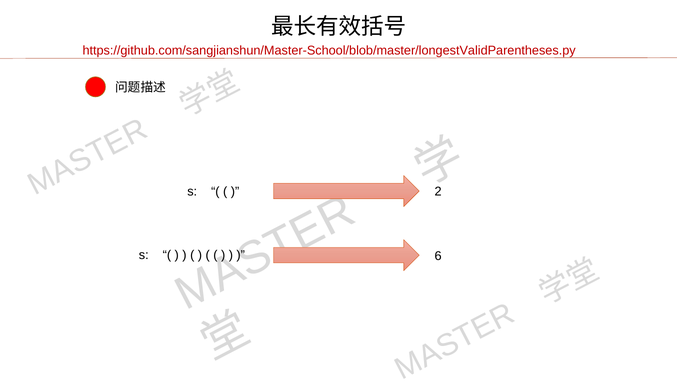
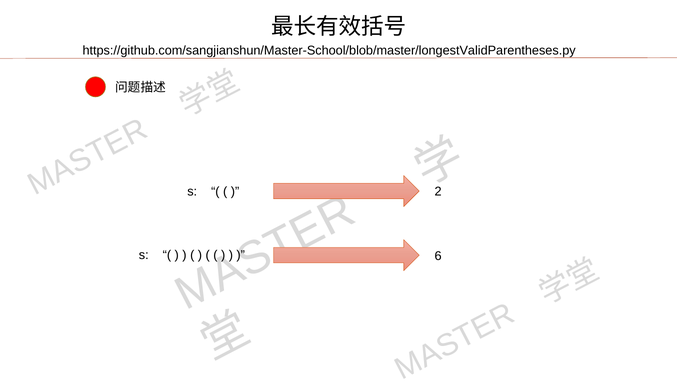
https://github.com/sangjianshun/Master-School/blob/master/longestValidParentheses.py colour: red -> black
